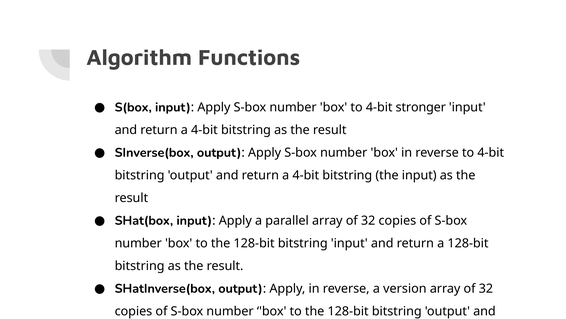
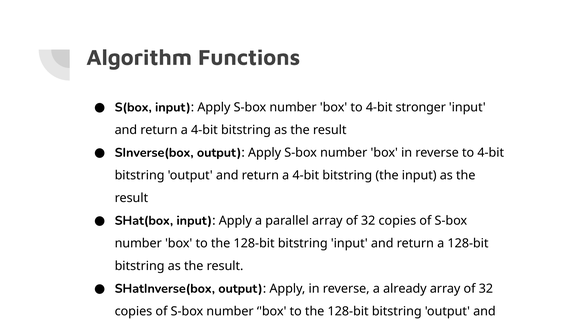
version: version -> already
